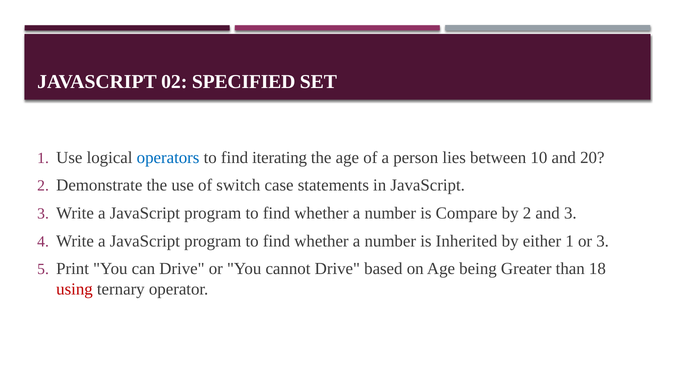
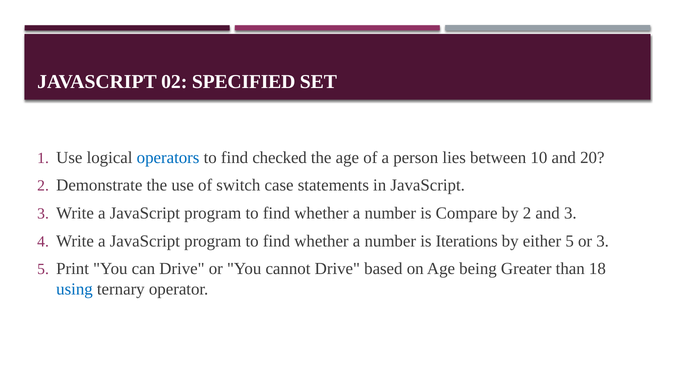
iterating: iterating -> checked
Inherited: Inherited -> Iterations
either 1: 1 -> 5
using colour: red -> blue
